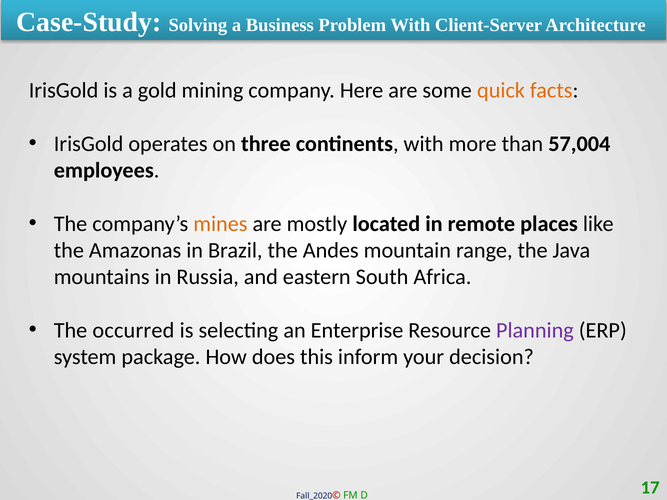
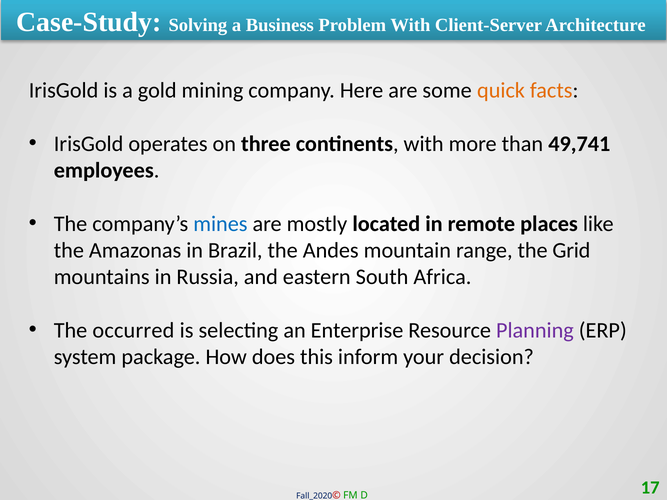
57,004: 57,004 -> 49,741
mines colour: orange -> blue
Java: Java -> Grid
